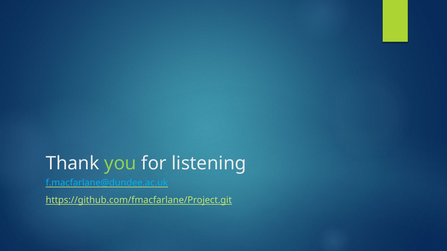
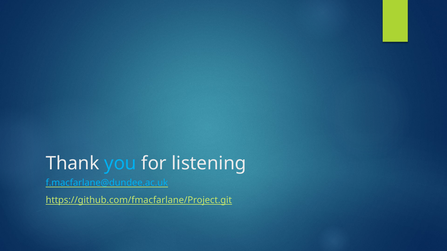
you colour: light green -> light blue
